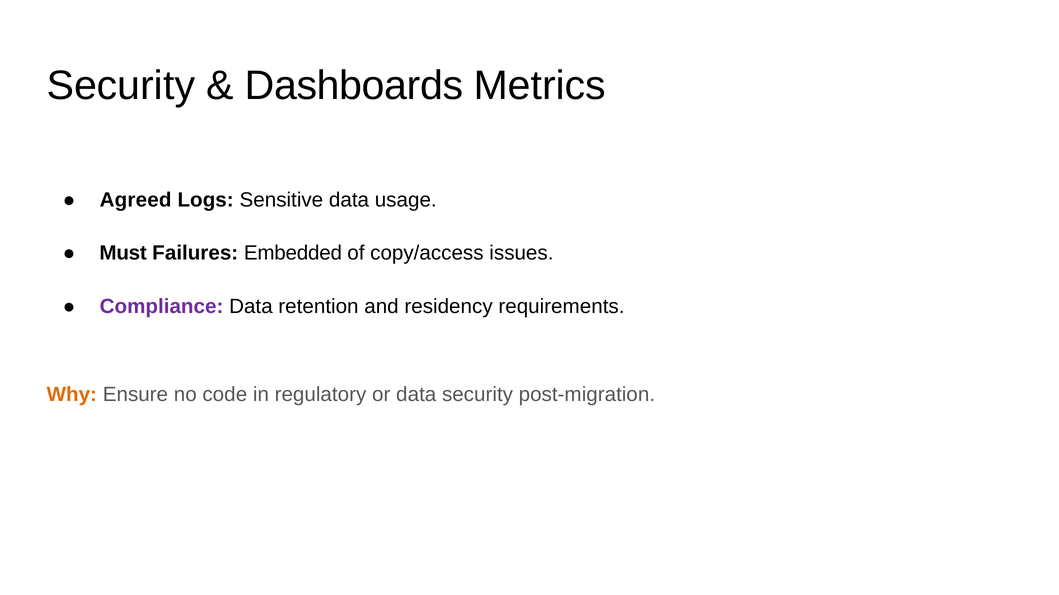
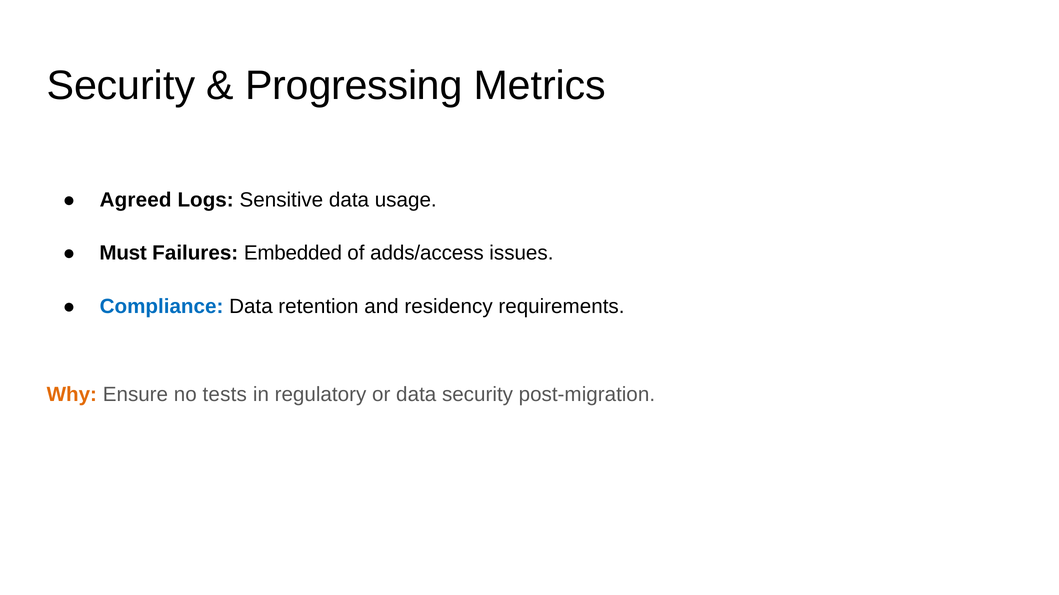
Dashboards: Dashboards -> Progressing
copy/access: copy/access -> adds/access
Compliance colour: purple -> blue
code: code -> tests
